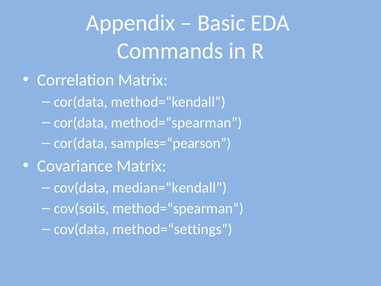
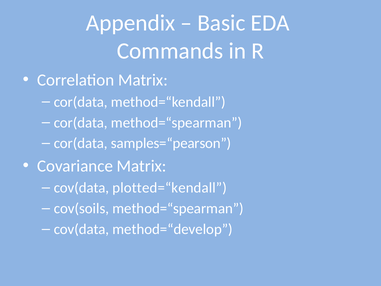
median=“kendall: median=“kendall -> plotted=“kendall
method=“settings: method=“settings -> method=“develop
